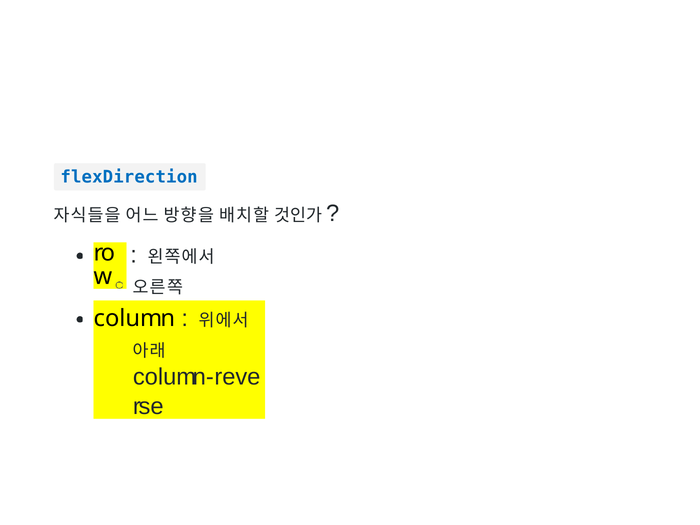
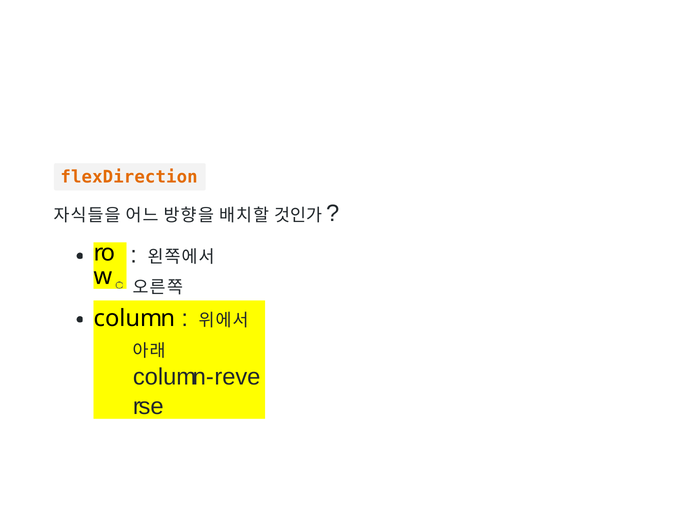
flexDirection colour: blue -> orange
